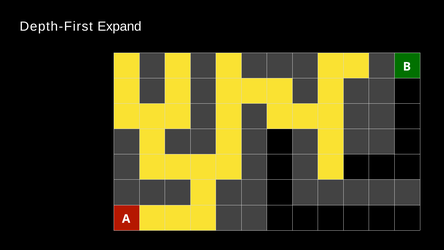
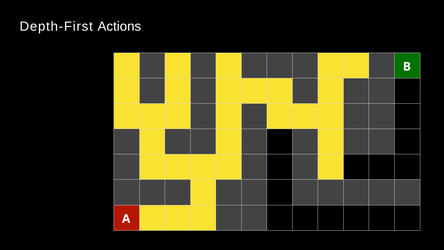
Expand: Expand -> Actions
